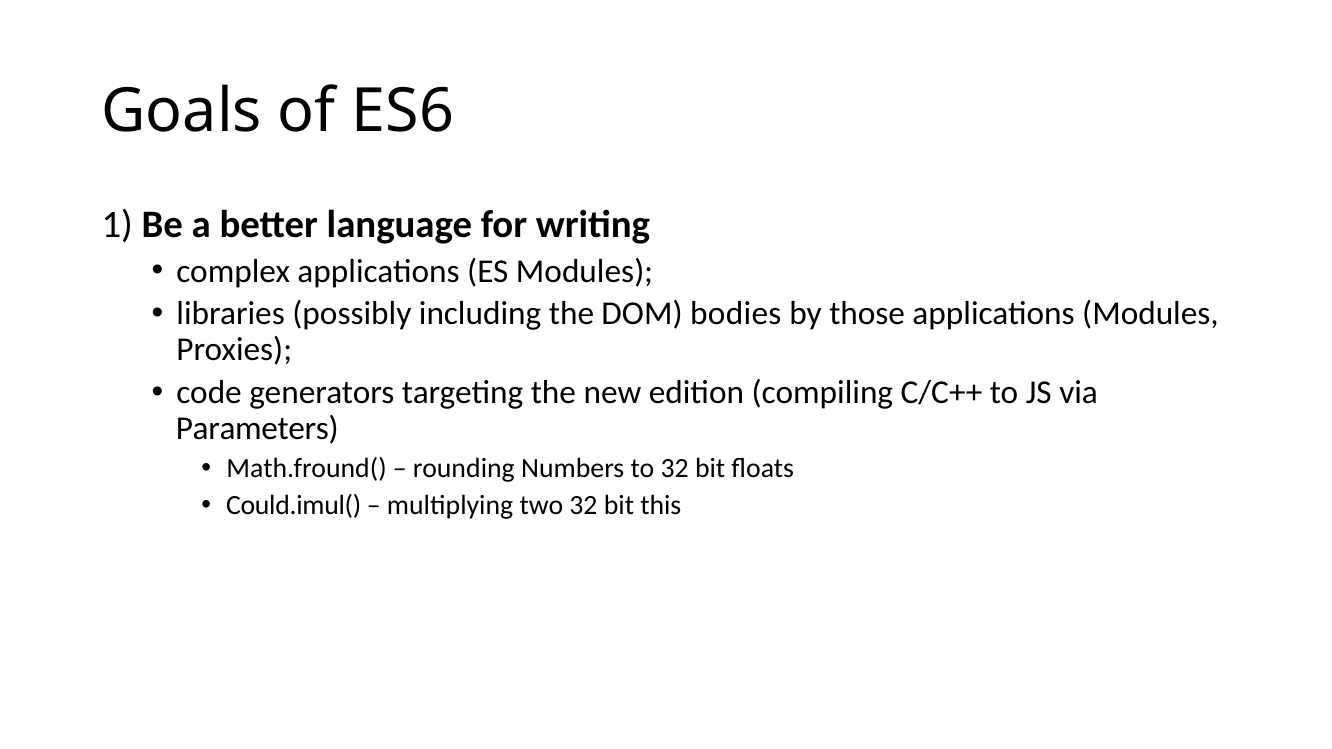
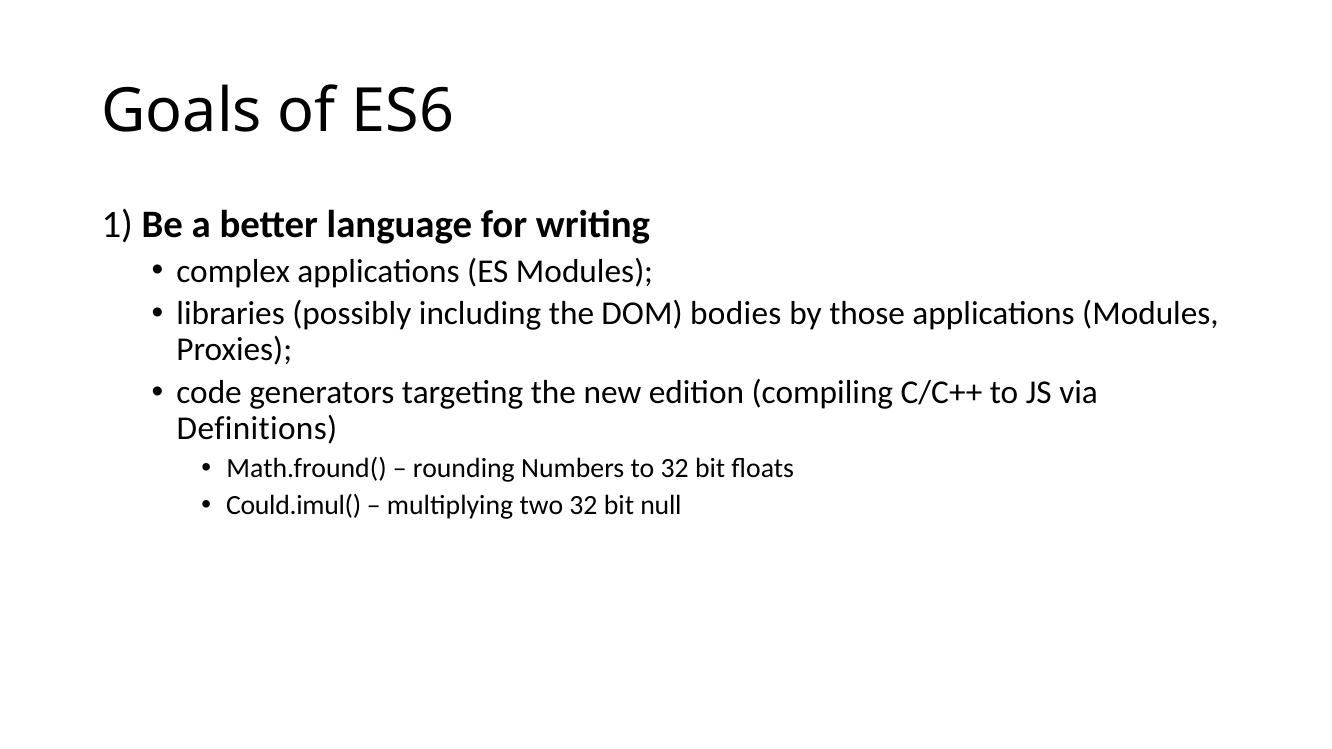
Parameters: Parameters -> Definitions
this: this -> null
